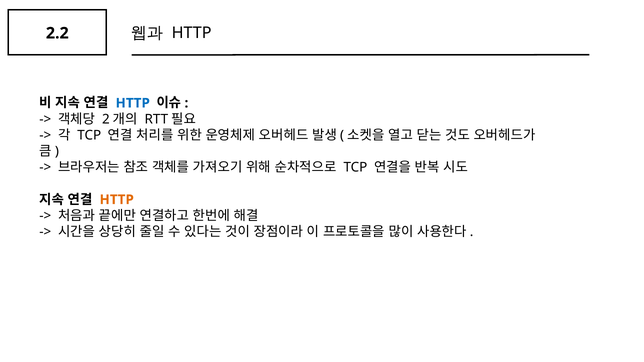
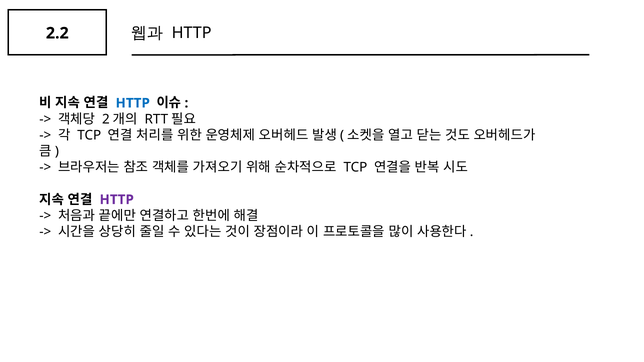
HTTP at (117, 200) colour: orange -> purple
